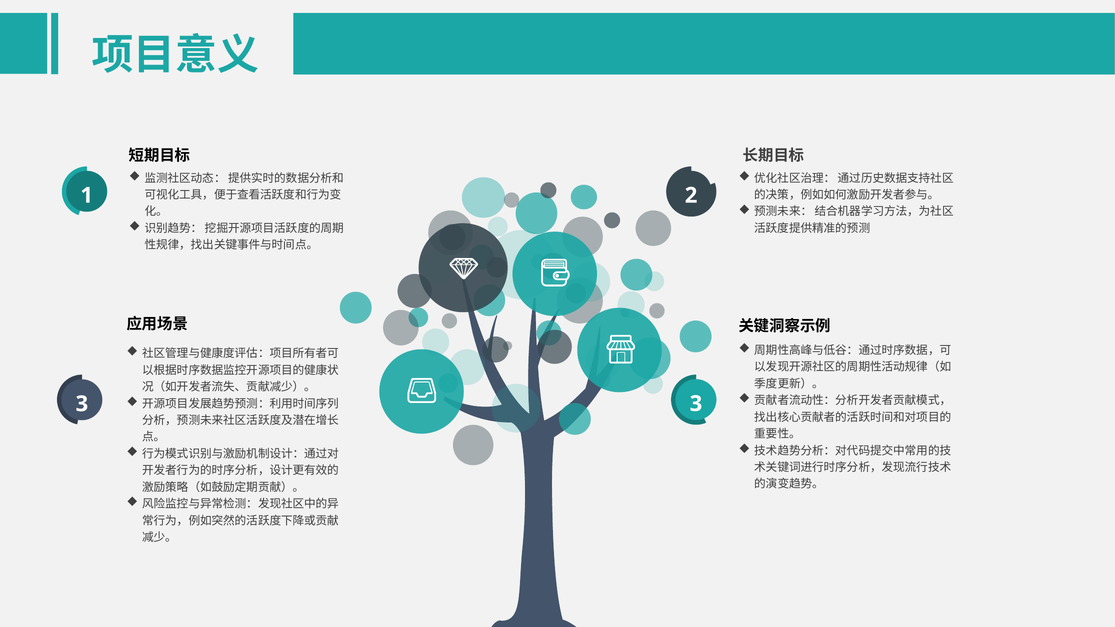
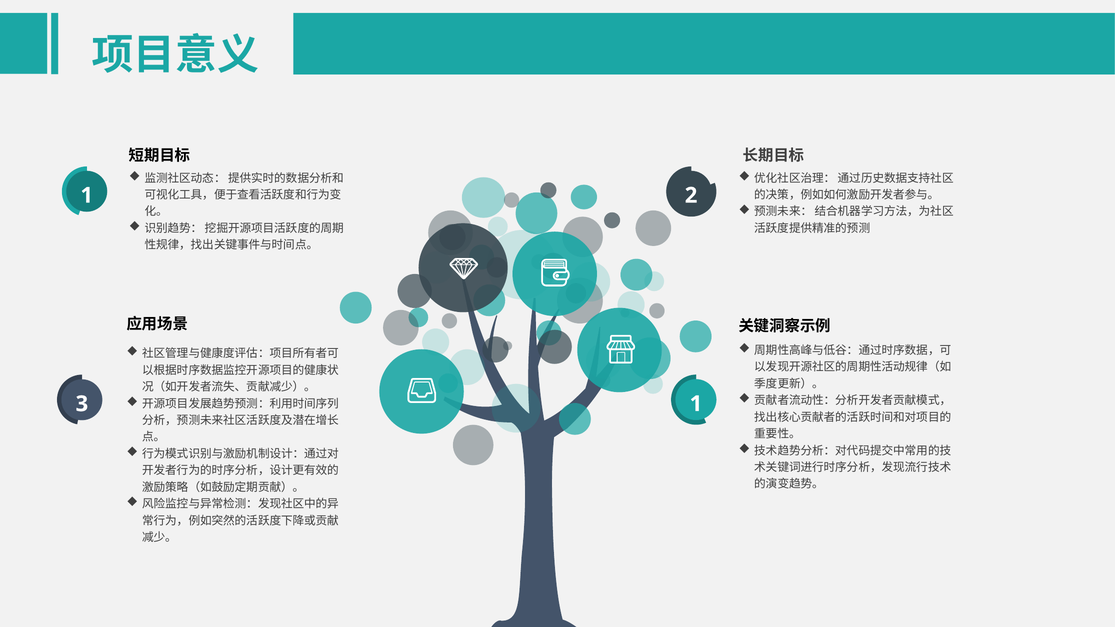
3 3: 3 -> 1
